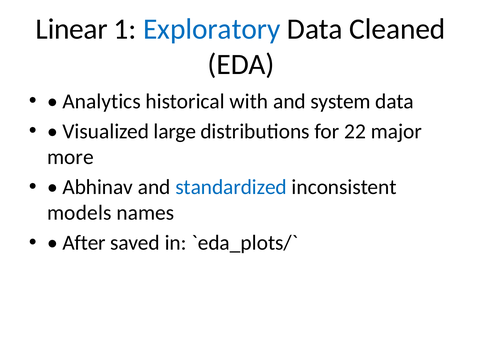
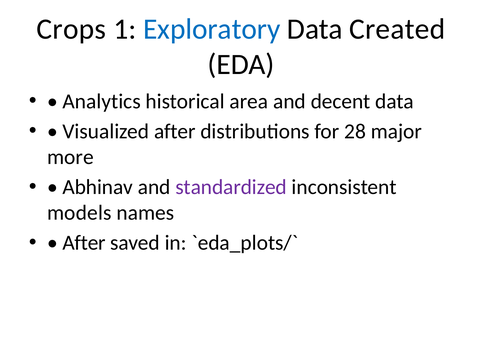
Linear: Linear -> Crops
Cleaned: Cleaned -> Created
with: with -> area
system: system -> decent
Visualized large: large -> after
22: 22 -> 28
standardized colour: blue -> purple
